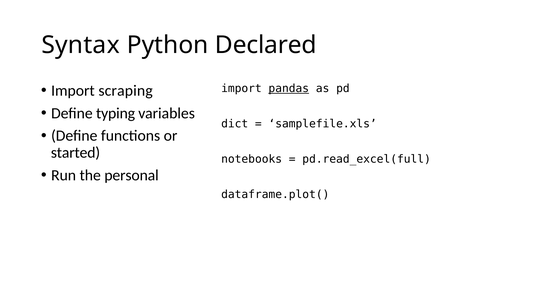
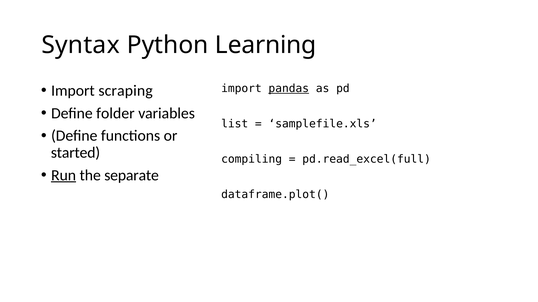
Declared: Declared -> Learning
typing: typing -> folder
dict: dict -> list
notebooks: notebooks -> compiling
Run underline: none -> present
personal: personal -> separate
